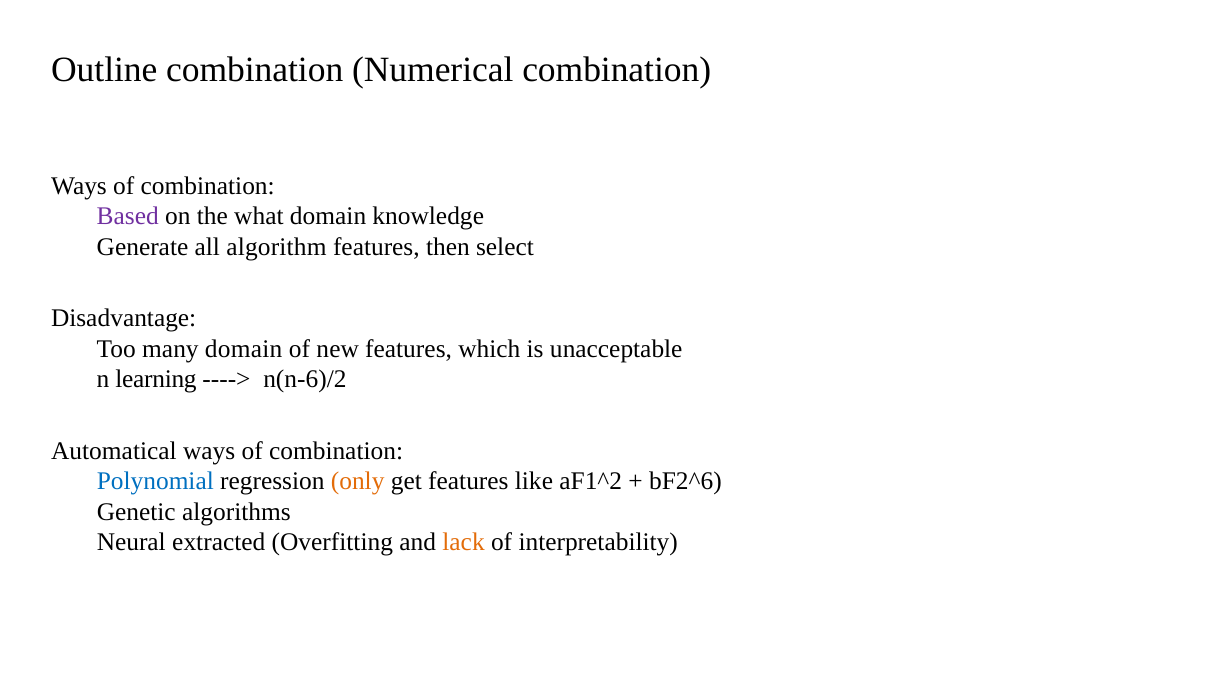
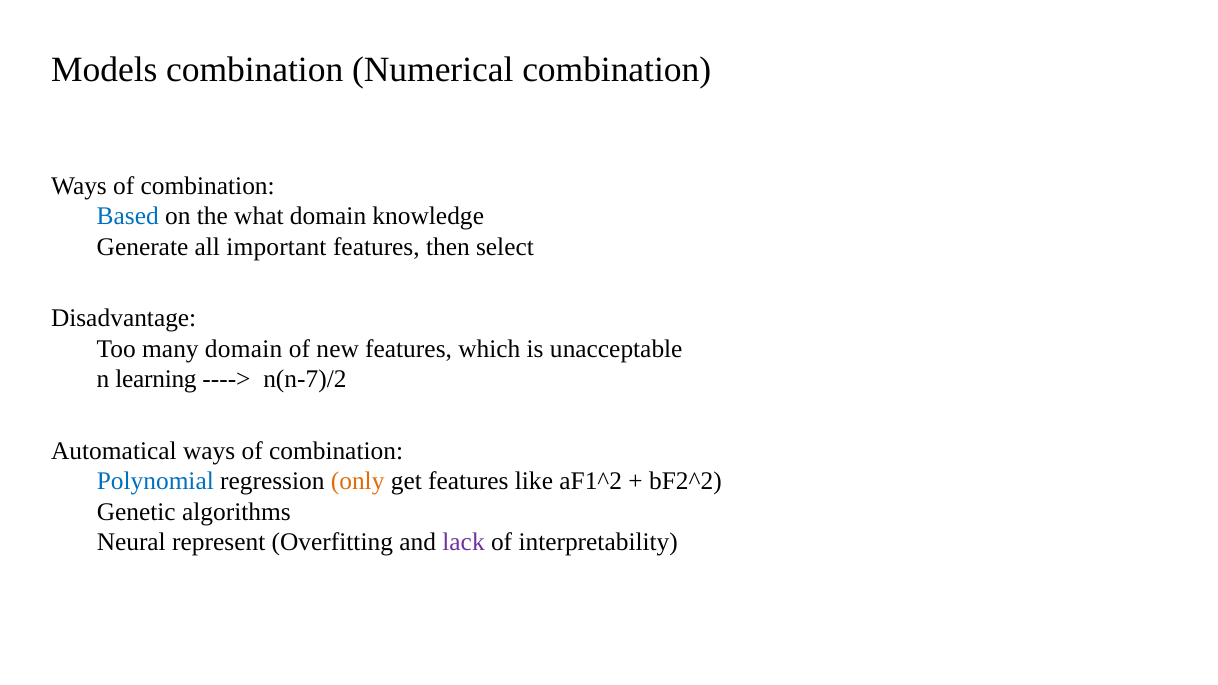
Outline: Outline -> Models
Based colour: purple -> blue
algorithm: algorithm -> important
n(n-6)/2: n(n-6)/2 -> n(n-7)/2
bF2^6: bF2^6 -> bF2^2
extracted: extracted -> represent
lack colour: orange -> purple
